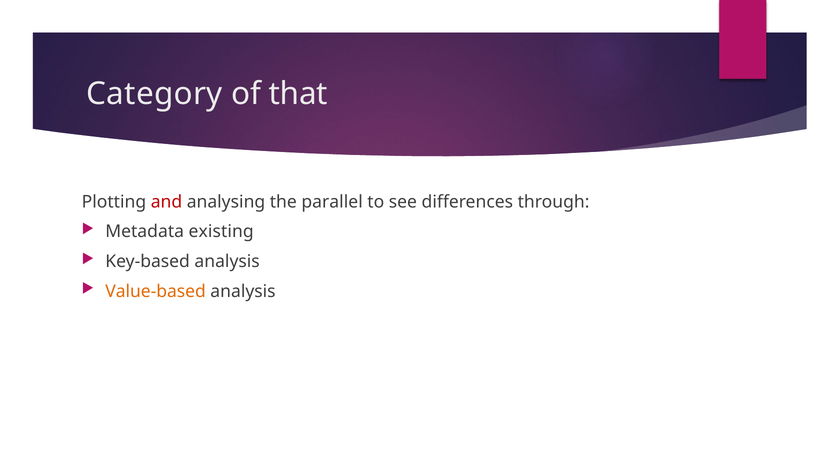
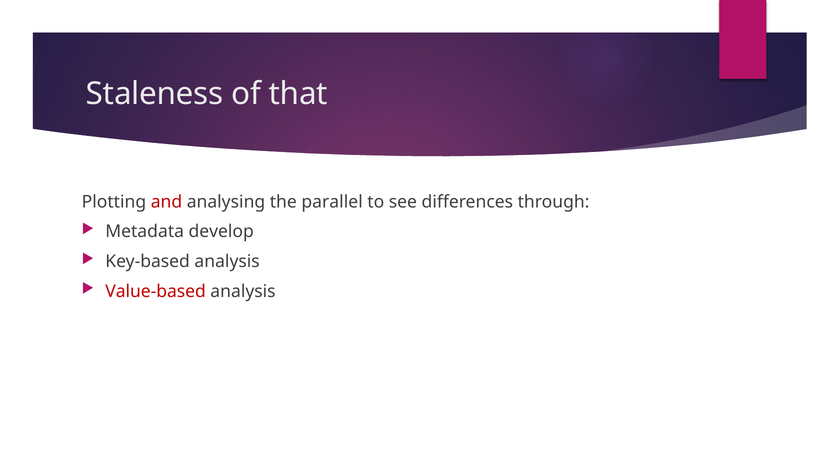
Category: Category -> Staleness
existing: existing -> develop
Value-based colour: orange -> red
